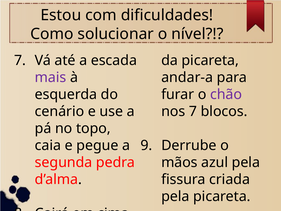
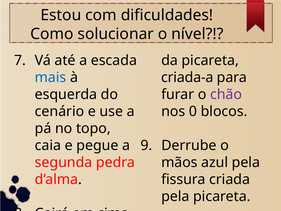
mais colour: purple -> blue
andar-a: andar-a -> criada-a
nos 7: 7 -> 0
